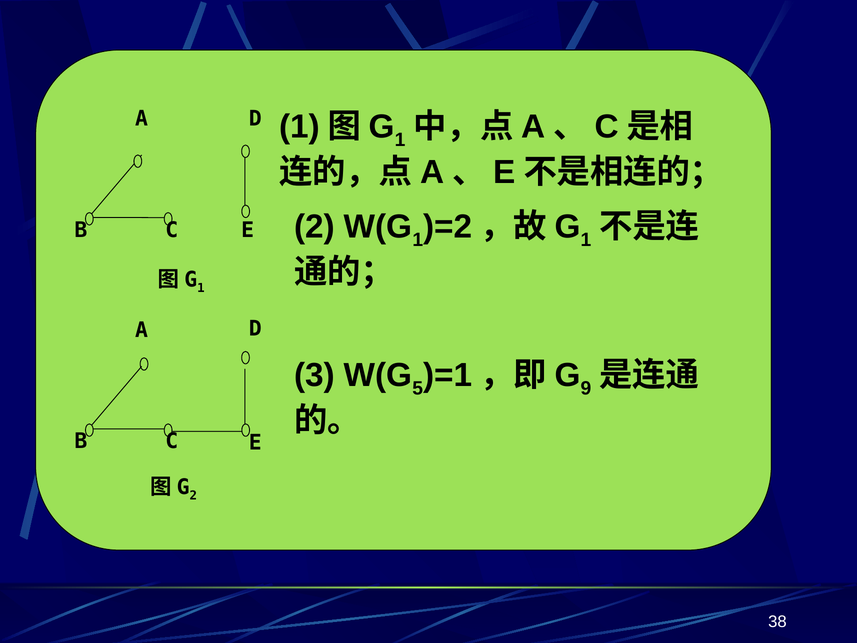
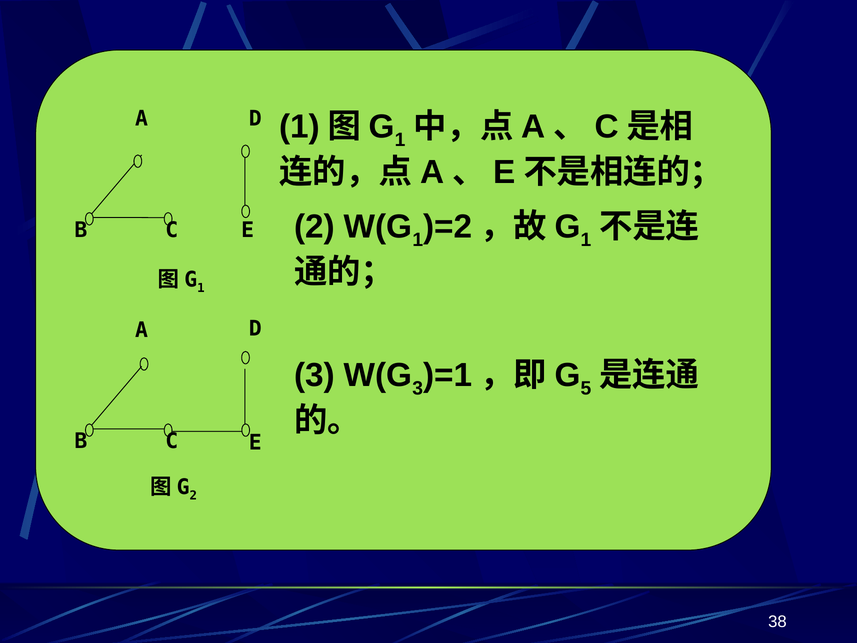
5 at (418, 388): 5 -> 3
9: 9 -> 5
